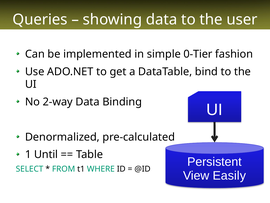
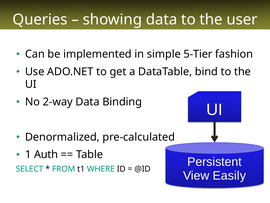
0-Tier: 0-Tier -> 5-Tier
Until: Until -> Auth
